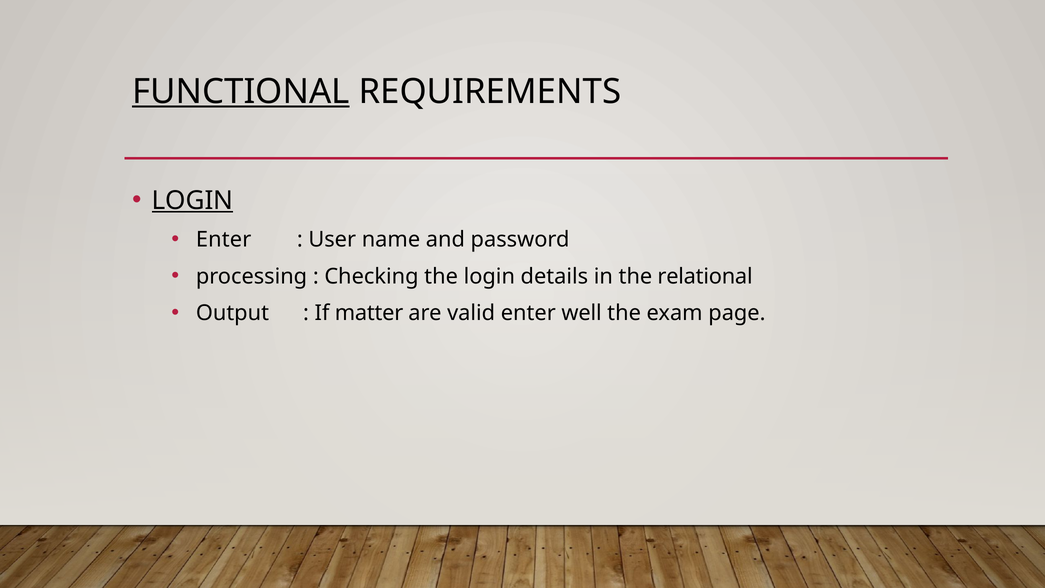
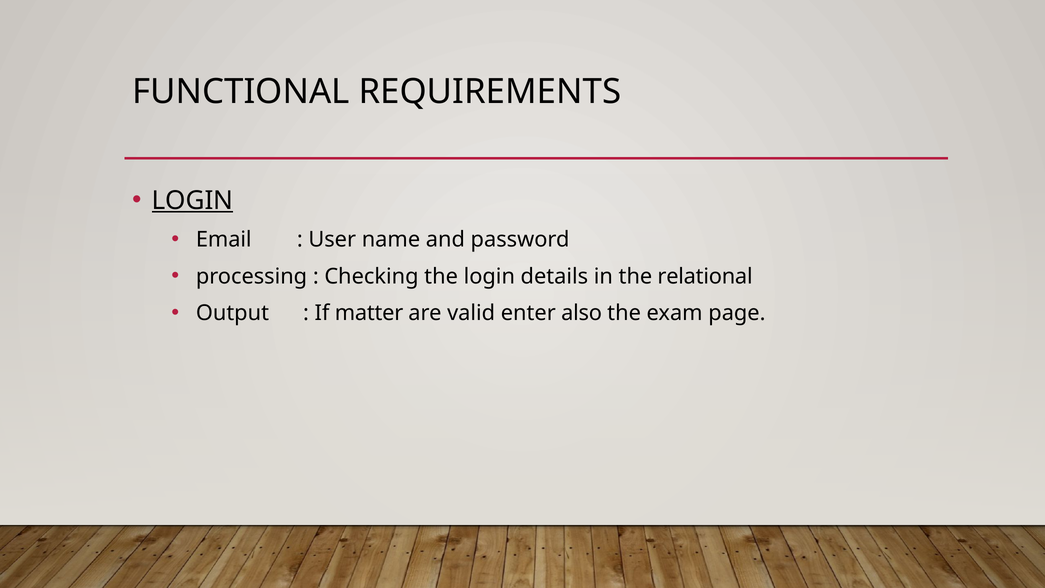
FUNCTIONAL underline: present -> none
Enter at (224, 240): Enter -> Email
well: well -> also
